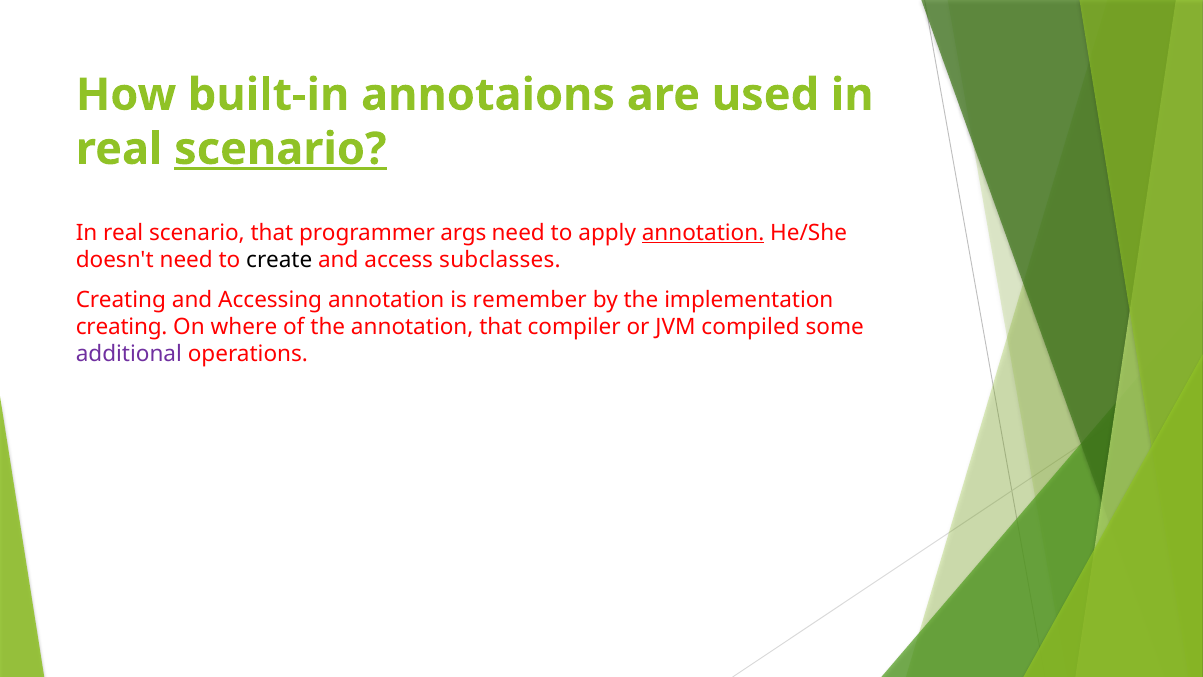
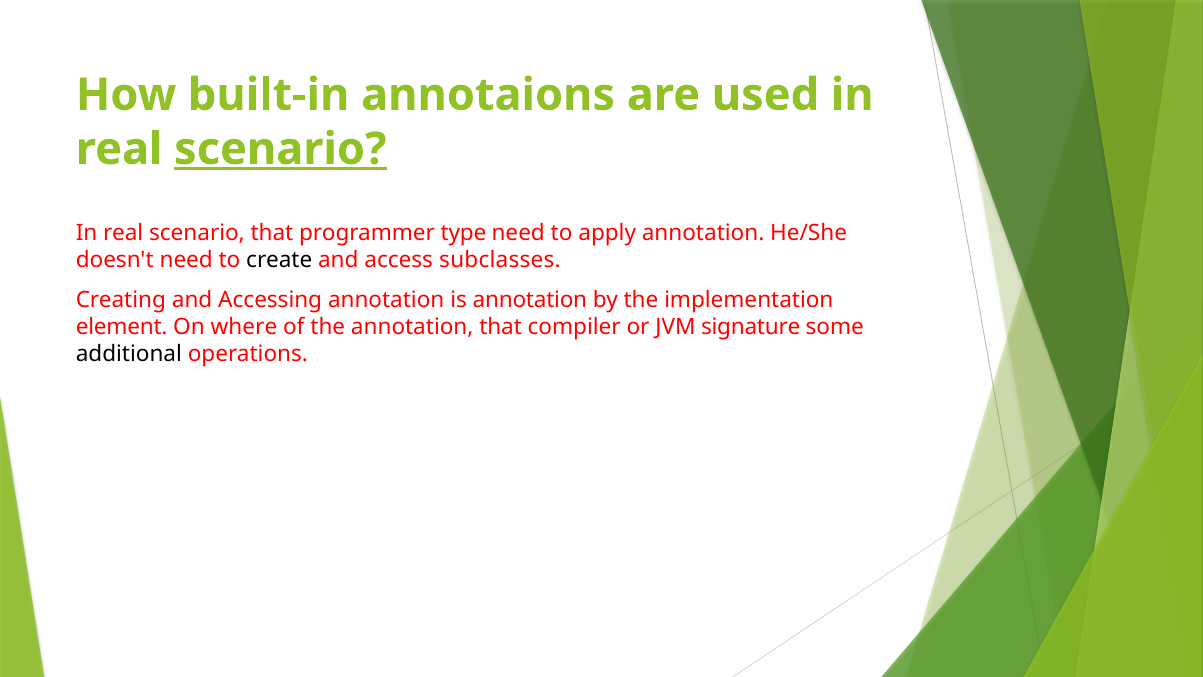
args: args -> type
annotation at (703, 233) underline: present -> none
is remember: remember -> annotation
creating at (122, 327): creating -> element
compiled: compiled -> signature
additional colour: purple -> black
